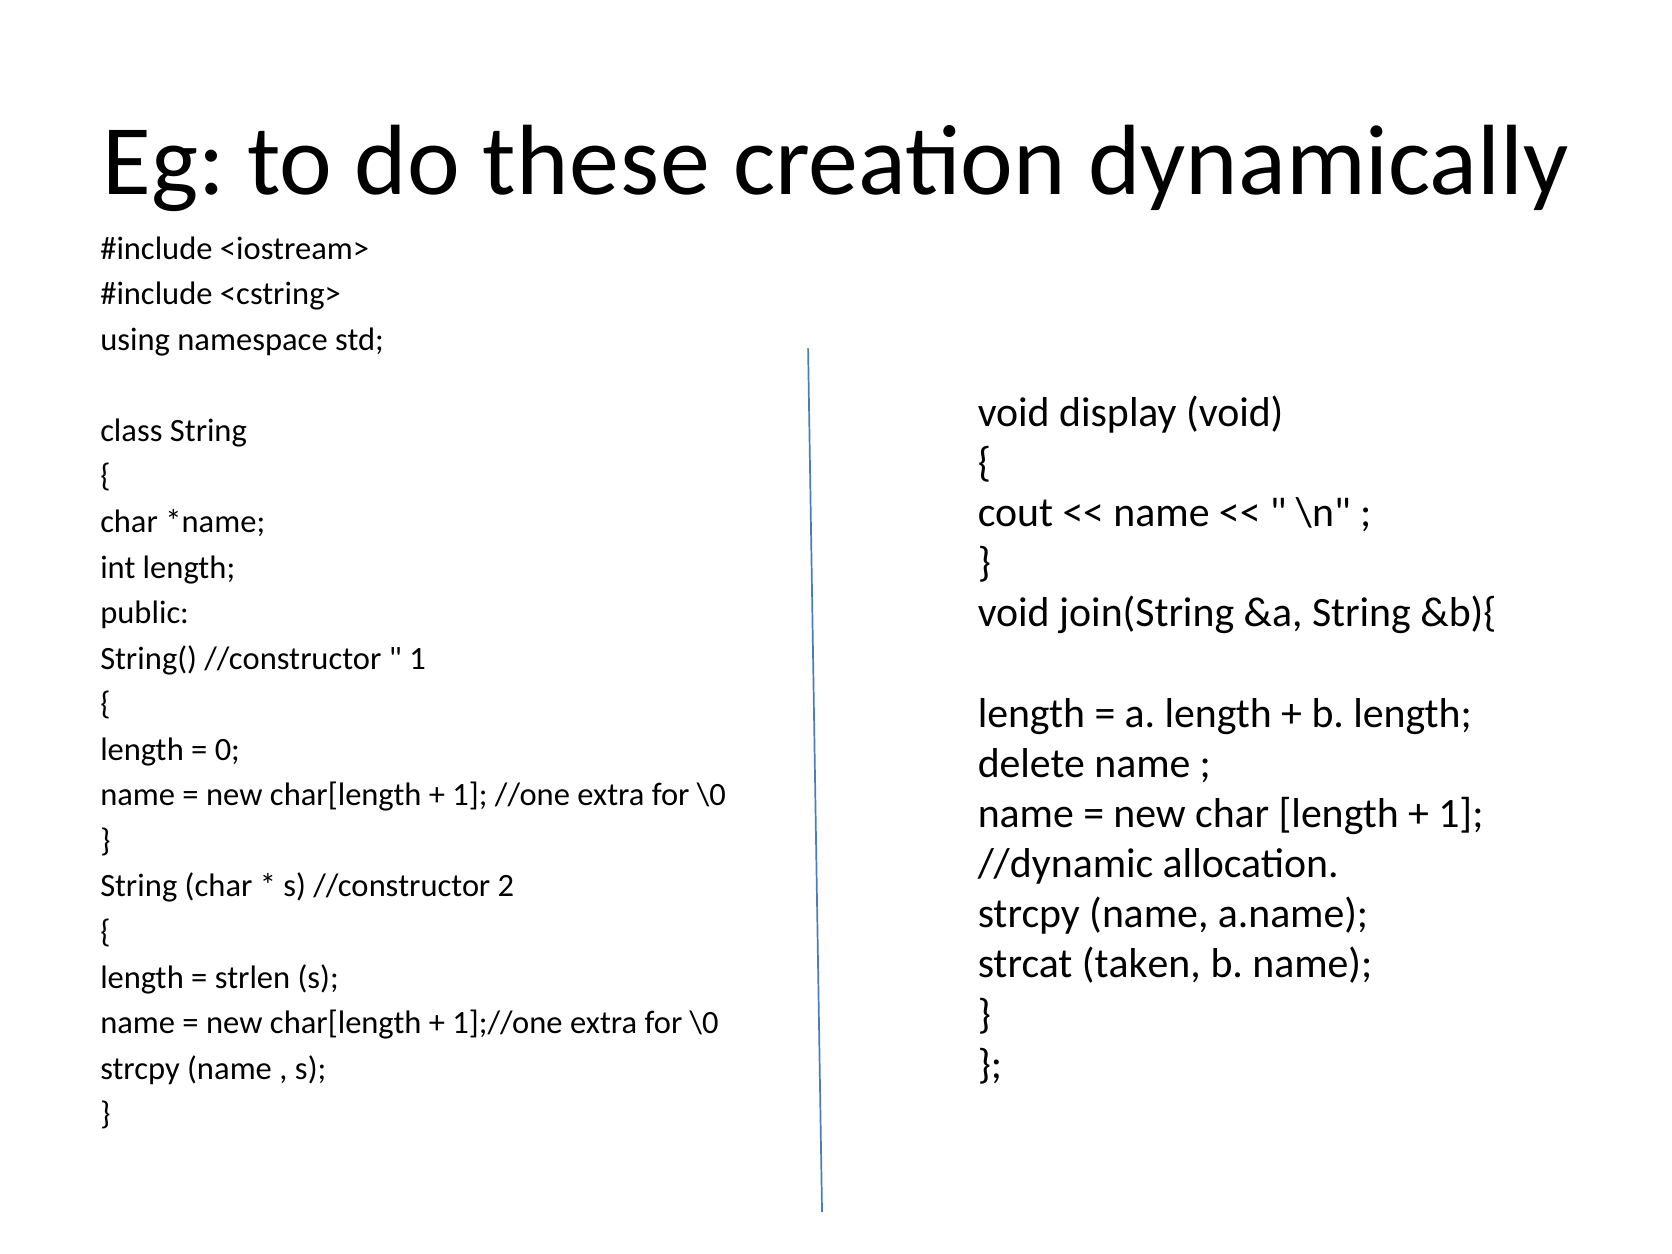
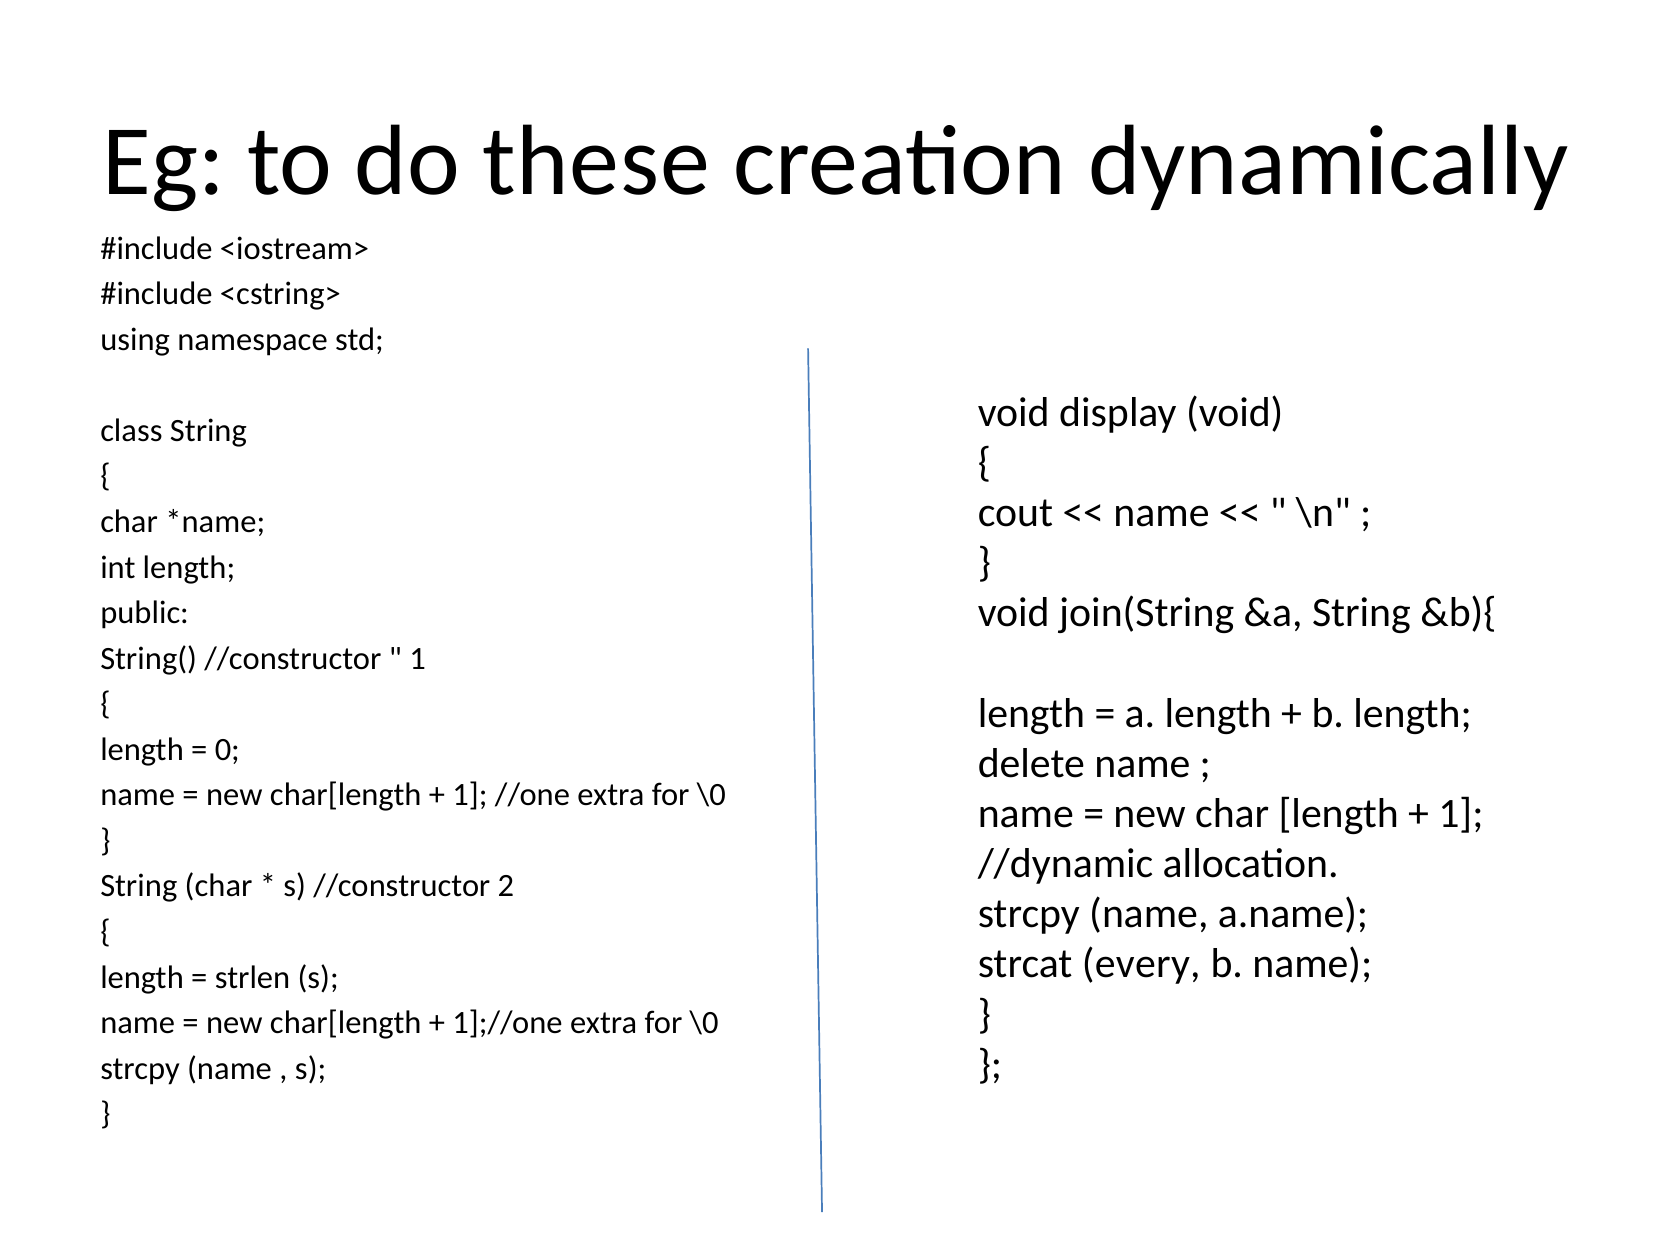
taken: taken -> every
